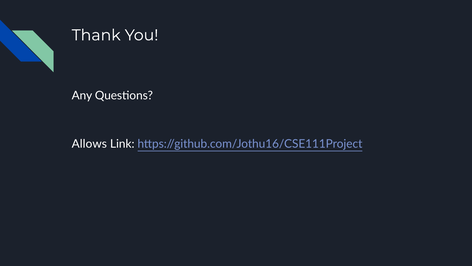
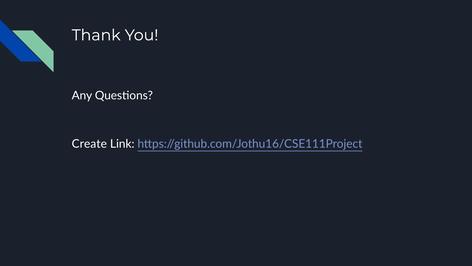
Allows: Allows -> Create
